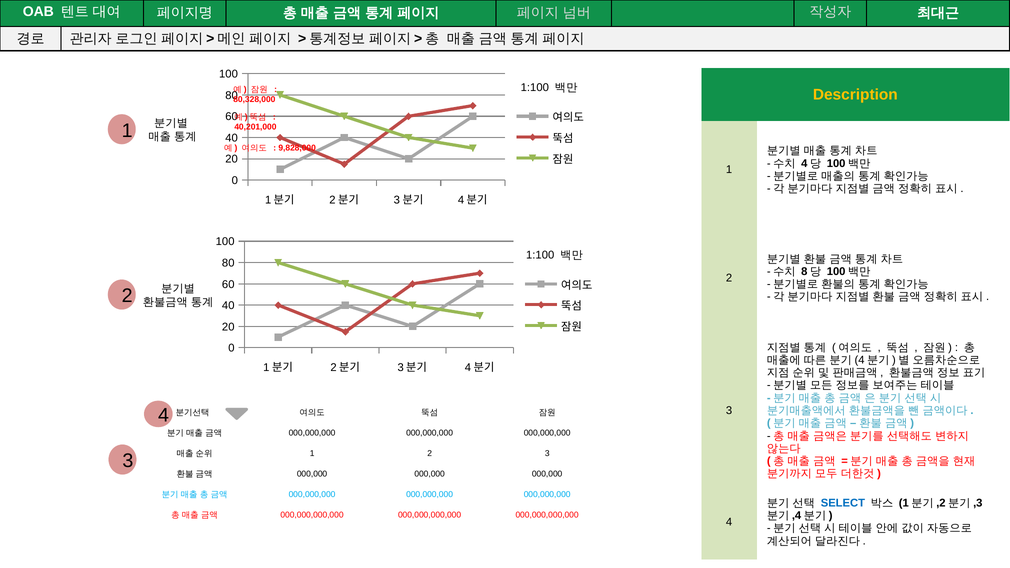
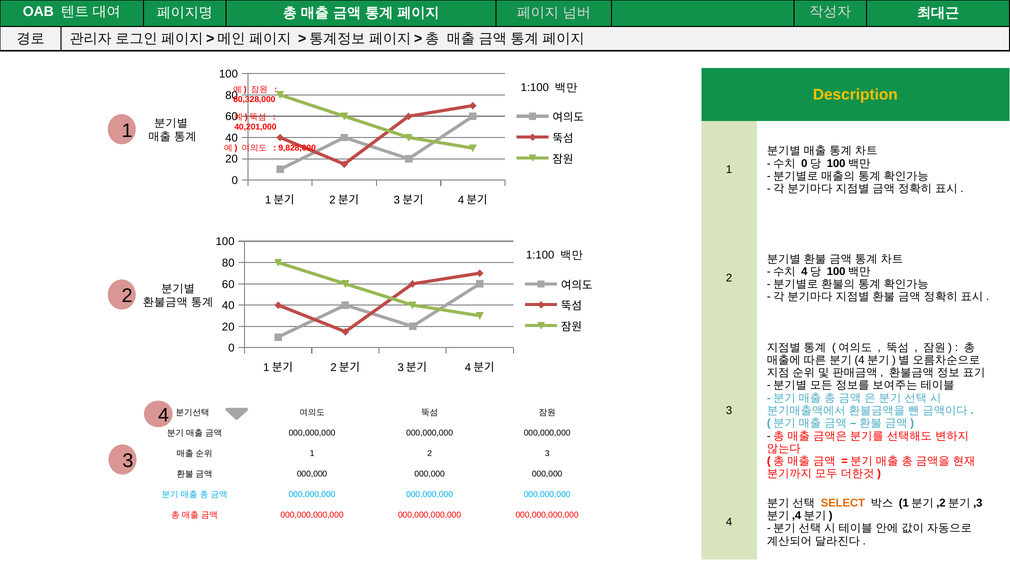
4 at (804, 163): 4 -> 0
8 at (804, 272): 8 -> 4
SELECT colour: blue -> orange
